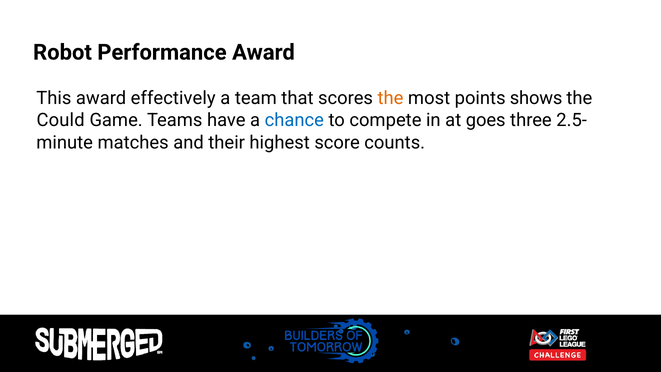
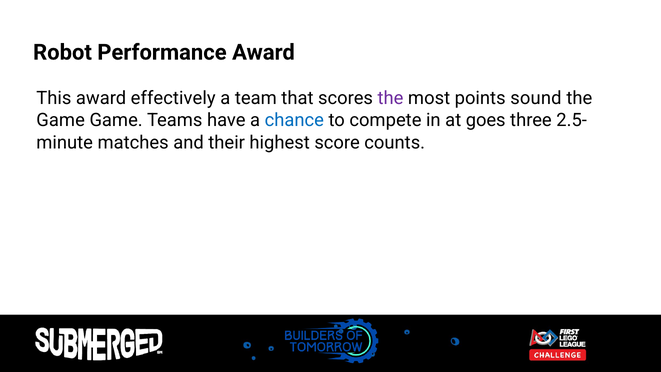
the at (390, 98) colour: orange -> purple
shows: shows -> sound
Could at (61, 120): Could -> Game
